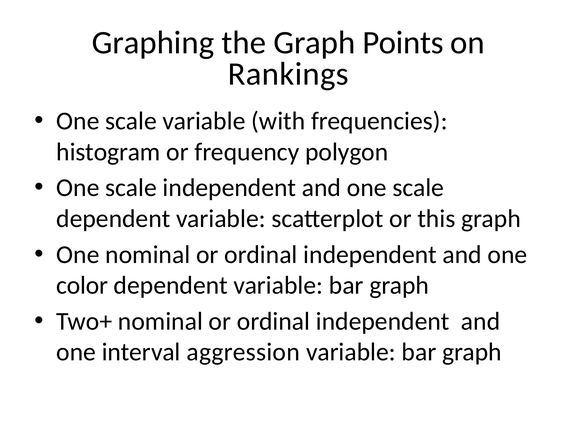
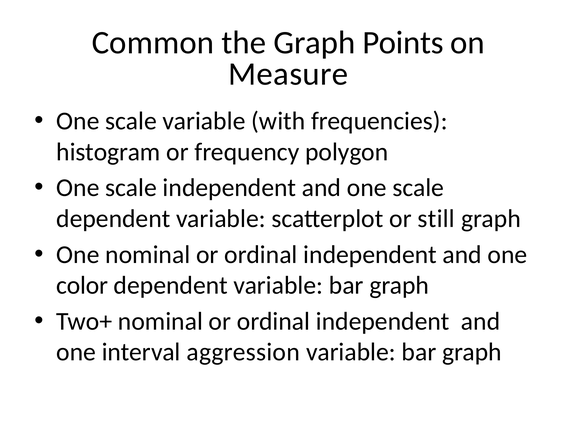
Graphing: Graphing -> Common
Rankings: Rankings -> Measure
this: this -> still
